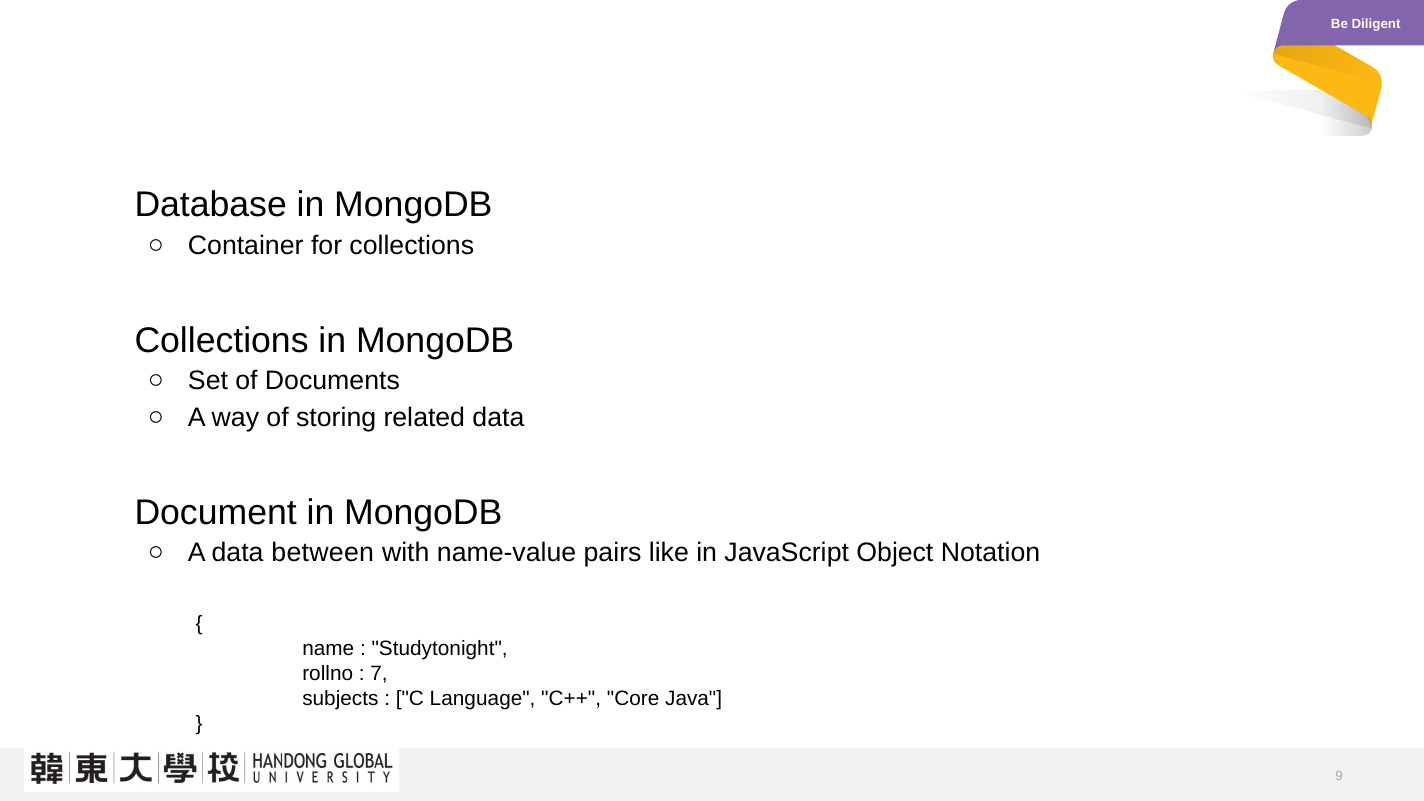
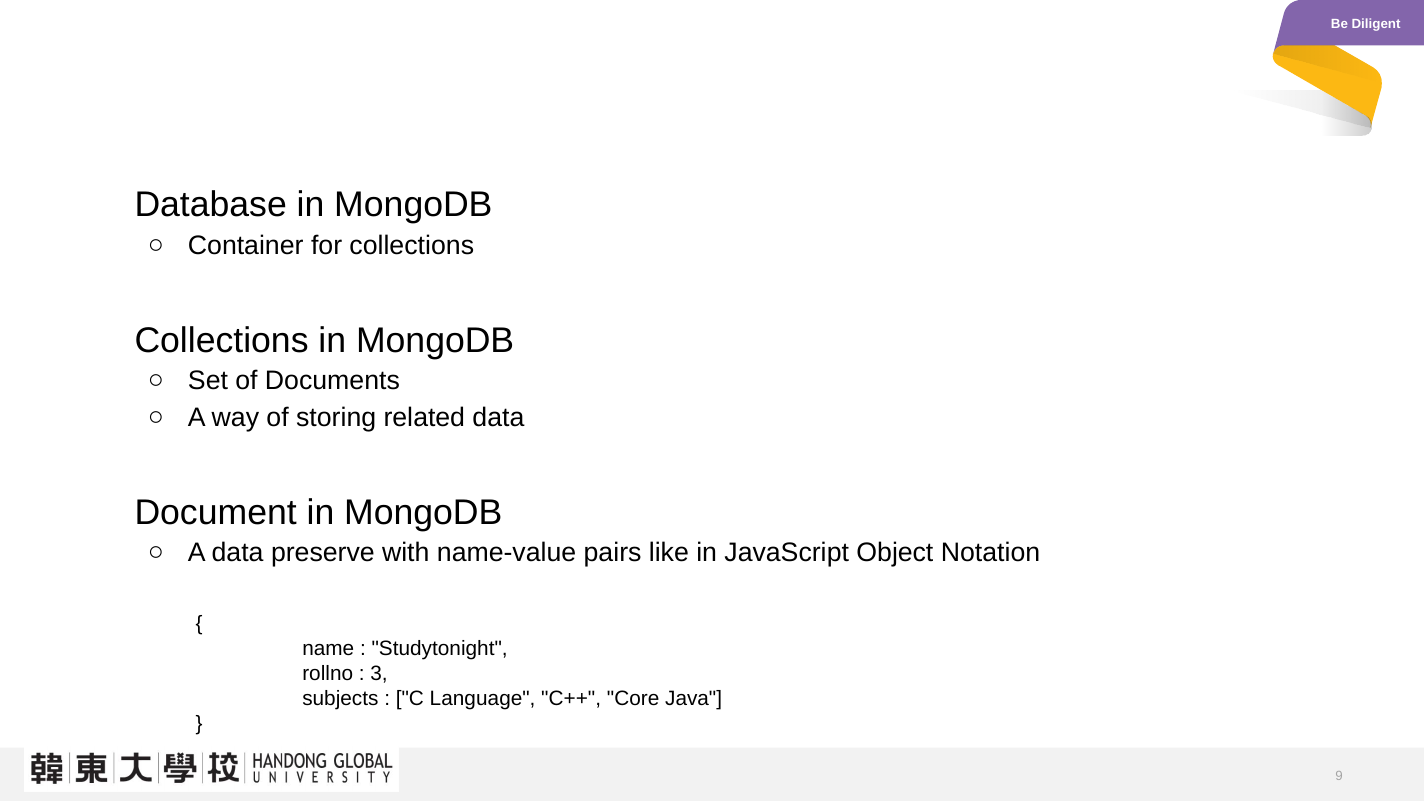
between: between -> preserve
7: 7 -> 3
